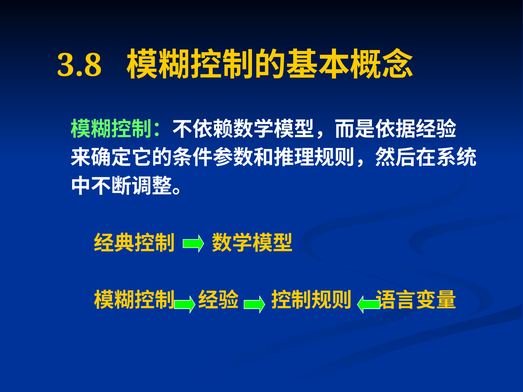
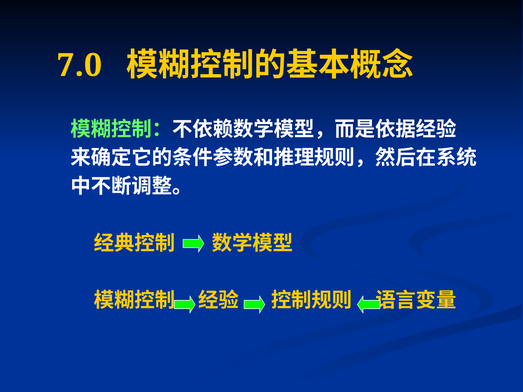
3.8: 3.8 -> 7.0
